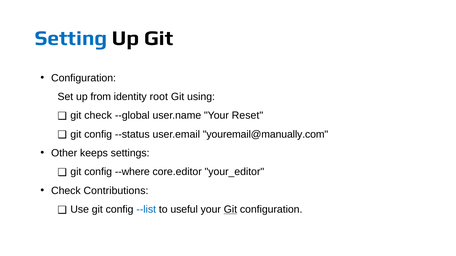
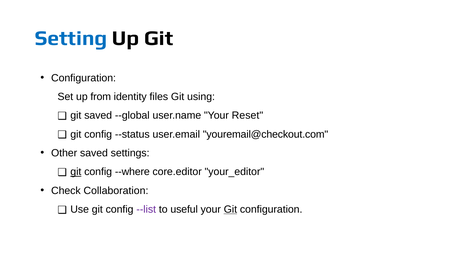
root: root -> files
git check: check -> saved
youremail@manually.com: youremail@manually.com -> youremail@checkout.com
Other keeps: keeps -> saved
git at (76, 172) underline: none -> present
Contributions: Contributions -> Collaboration
--list colour: blue -> purple
